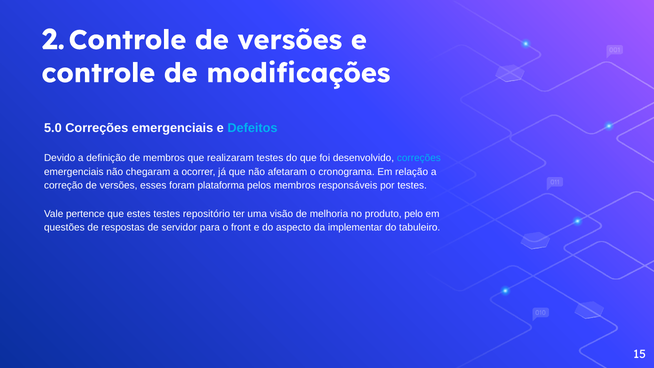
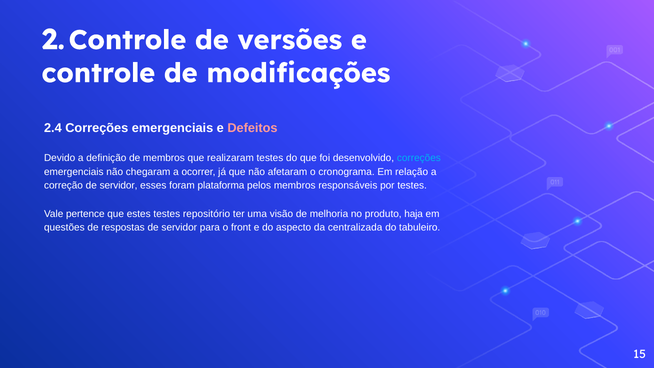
5.0: 5.0 -> 2.4
Defeitos colour: light blue -> pink
correção de versões: versões -> servidor
pelo: pelo -> haja
implementar: implementar -> centralizada
